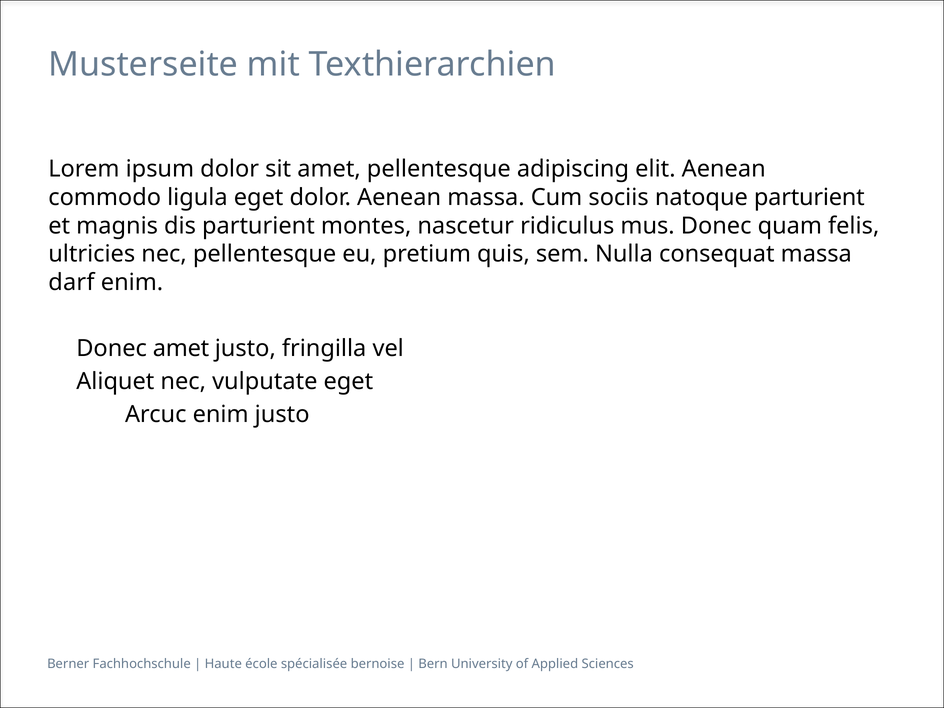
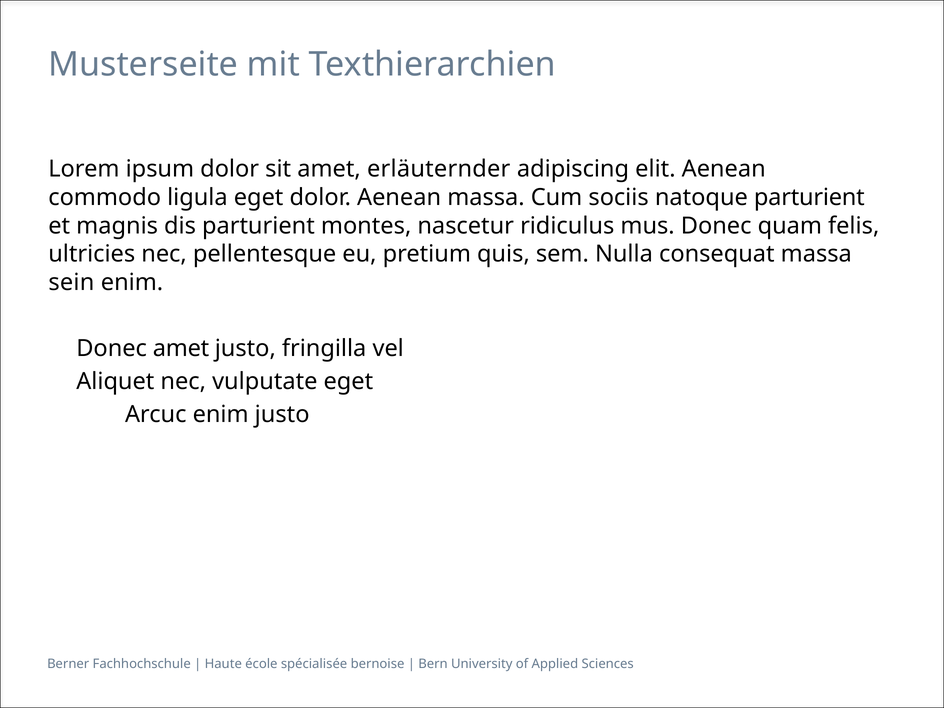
amet pellentesque: pellentesque -> erläuternder
darf: darf -> sein
